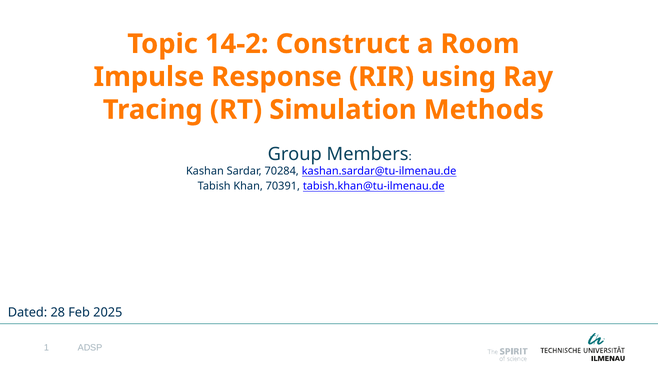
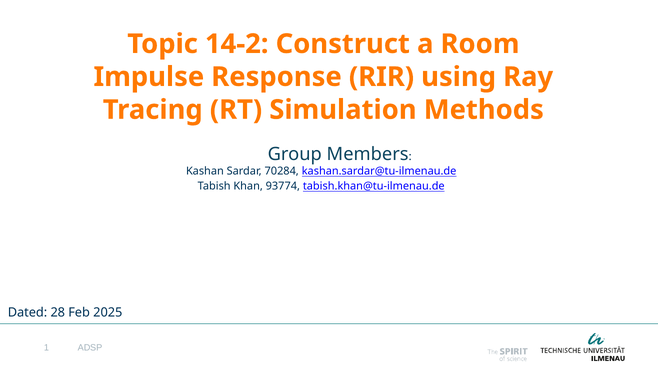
70391: 70391 -> 93774
